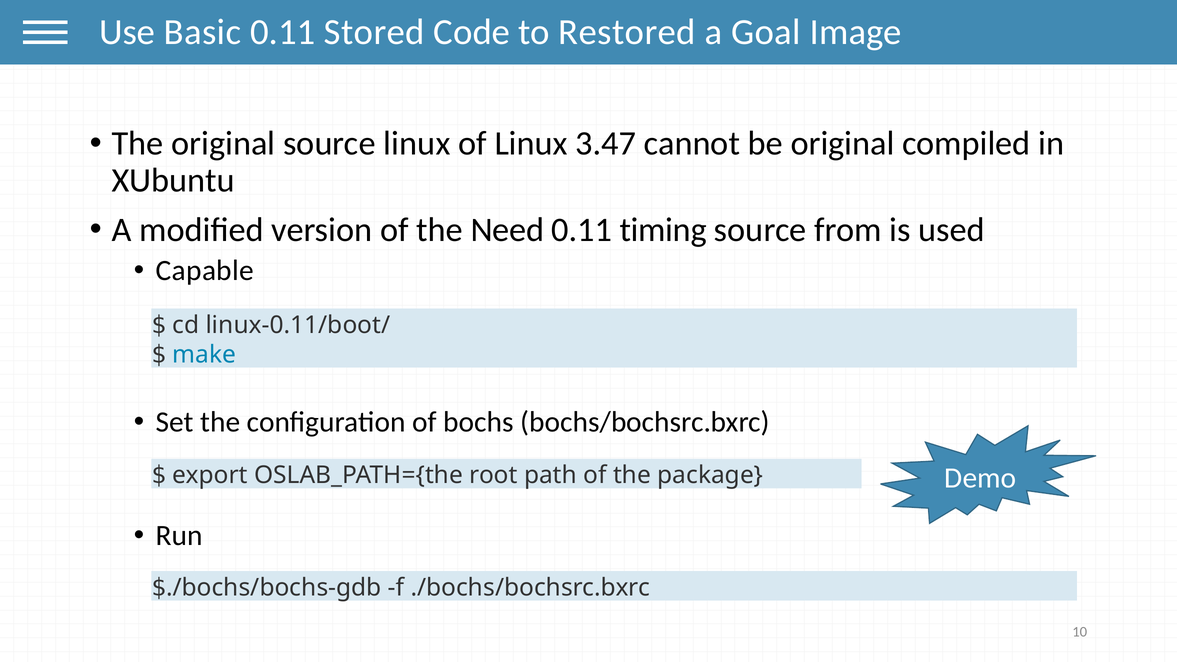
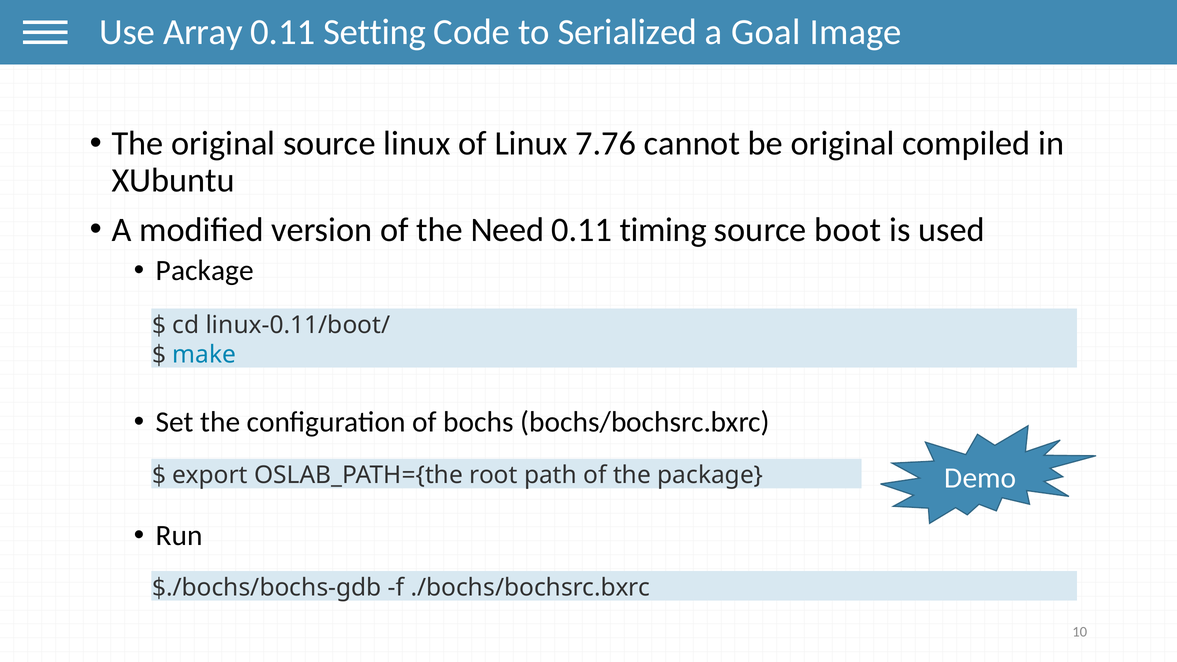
Basic: Basic -> Array
Stored: Stored -> Setting
Restored: Restored -> Serialized
3.47: 3.47 -> 7.76
from: from -> boot
Capable at (205, 271): Capable -> Package
